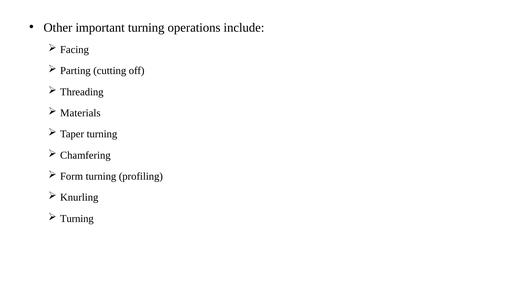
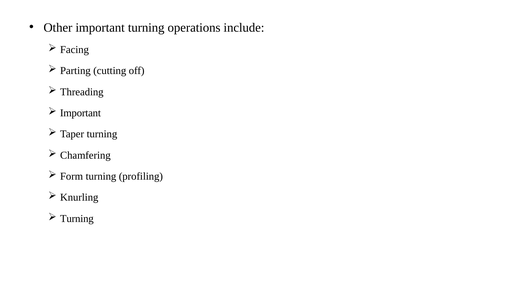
Materials at (80, 113): Materials -> Important
